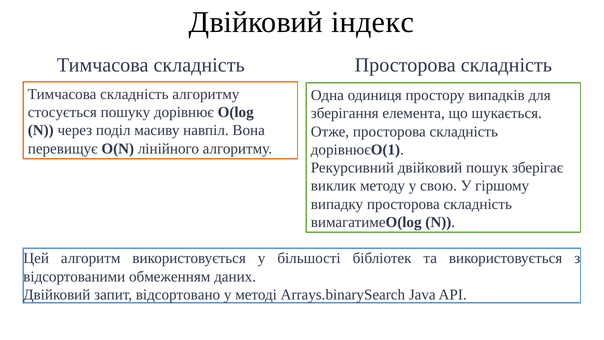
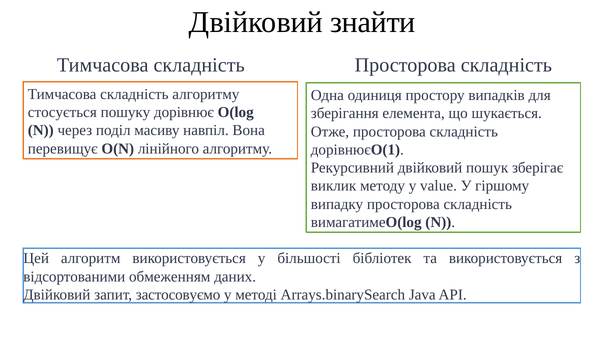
індекс: індекс -> знайти
свою: свою -> value
відсортовано: відсортовано -> застосовуємо
